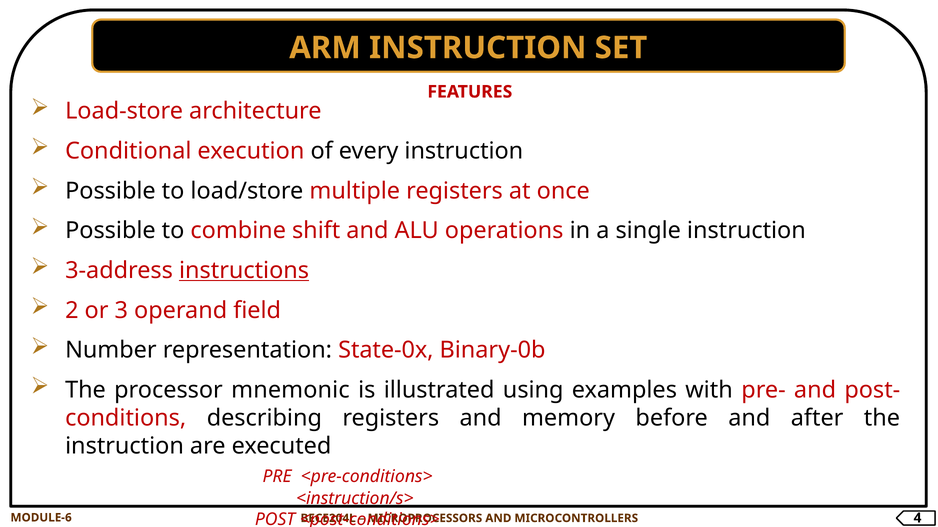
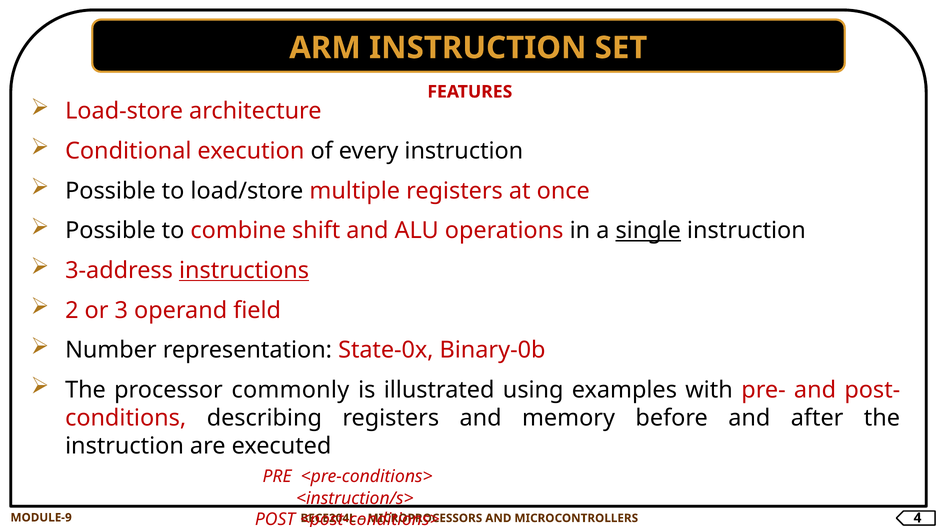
single underline: none -> present
mnemonic: mnemonic -> commonly
MODULE-6: MODULE-6 -> MODULE-9
